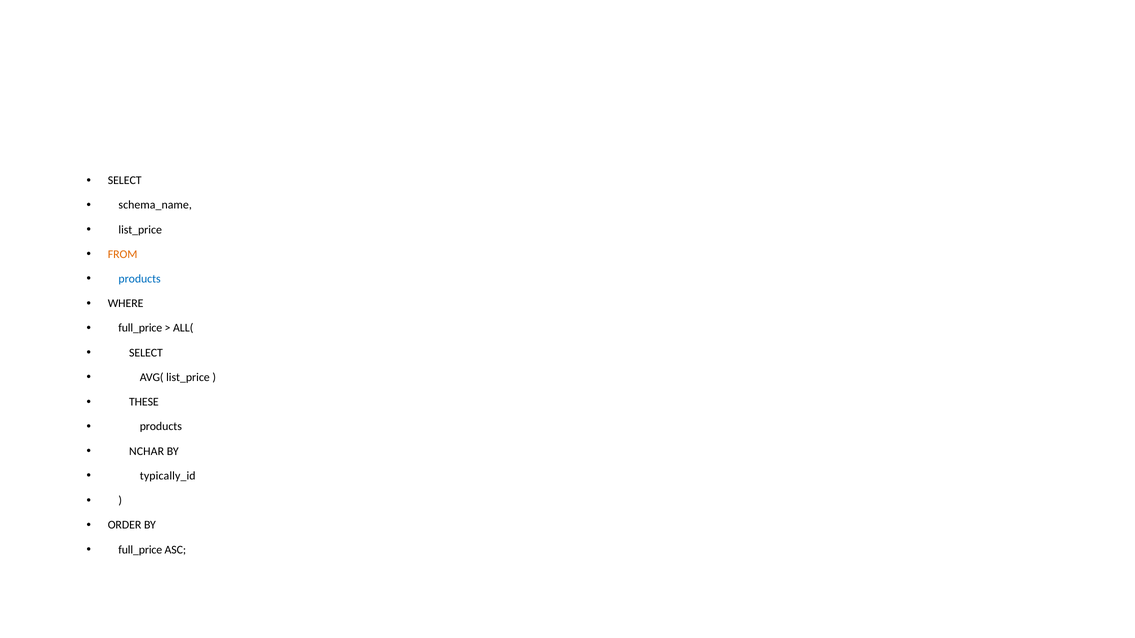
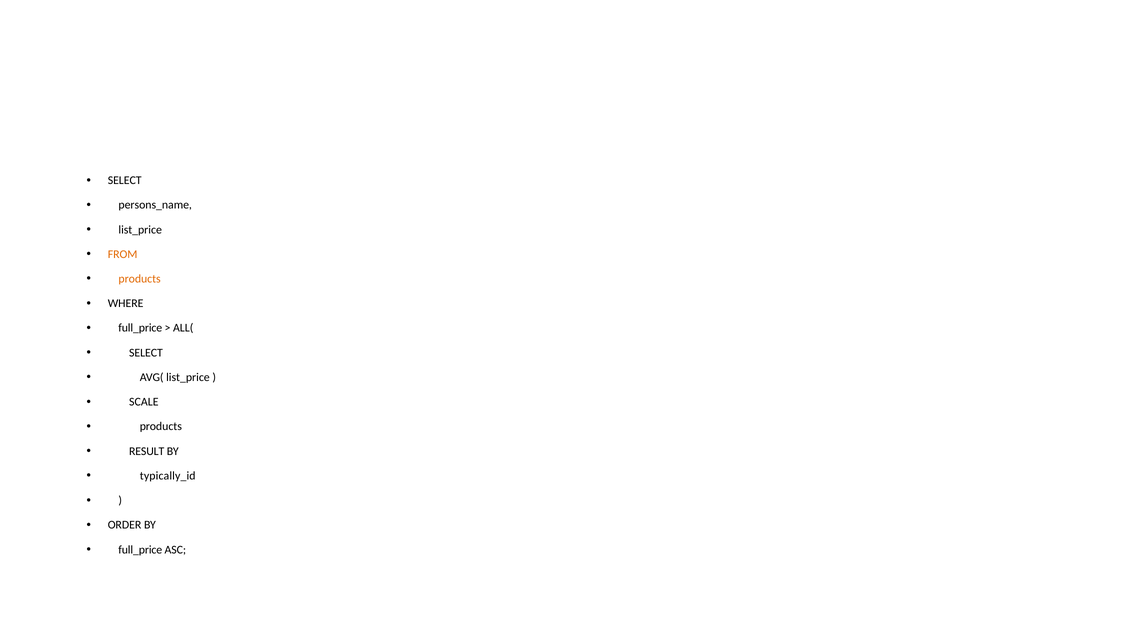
schema_name: schema_name -> persons_name
products at (140, 279) colour: blue -> orange
THESE: THESE -> SCALE
NCHAR: NCHAR -> RESULT
